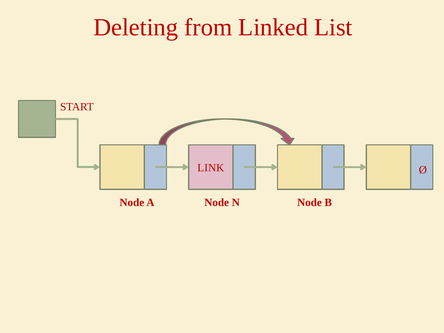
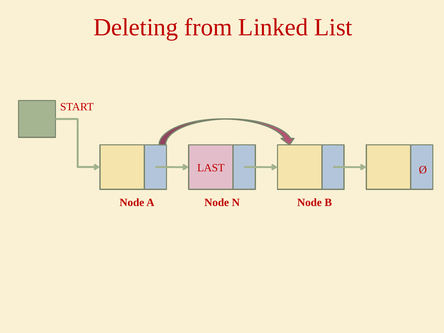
LINK: LINK -> LAST
